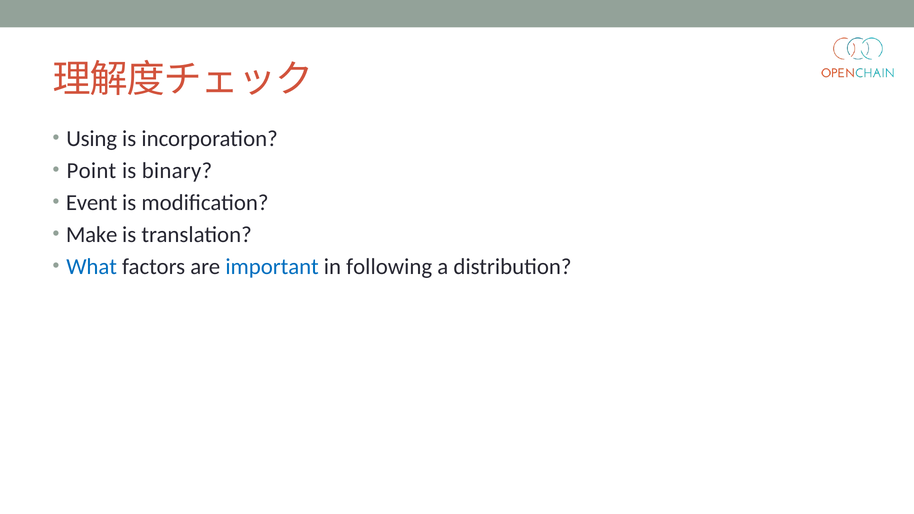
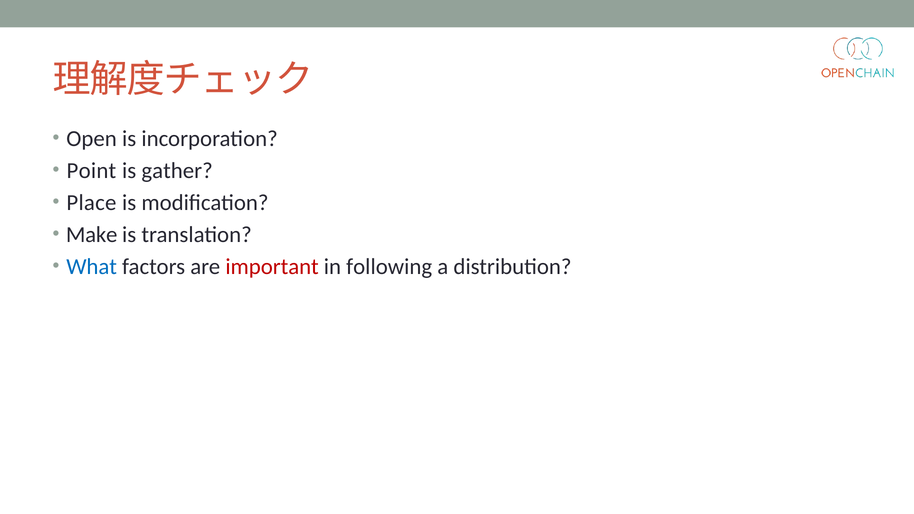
Using: Using -> Open
binary: binary -> gather
Event: Event -> Place
important colour: blue -> red
